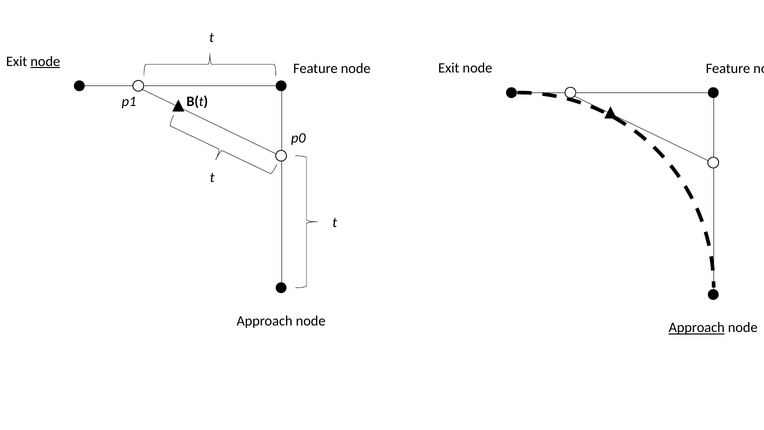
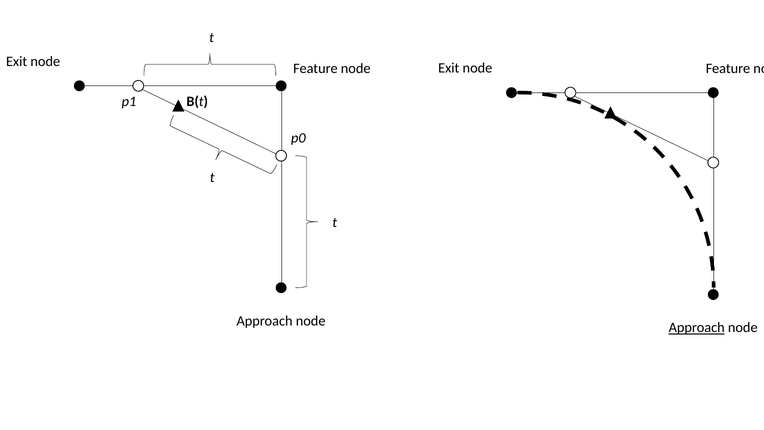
node at (45, 61) underline: present -> none
